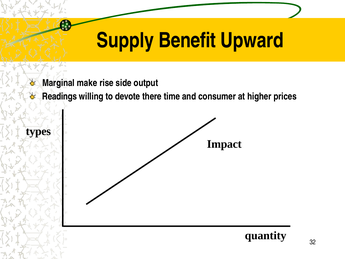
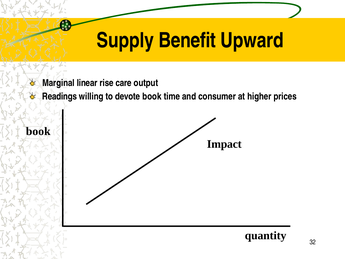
make: make -> linear
side: side -> care
devote there: there -> book
types at (38, 131): types -> book
